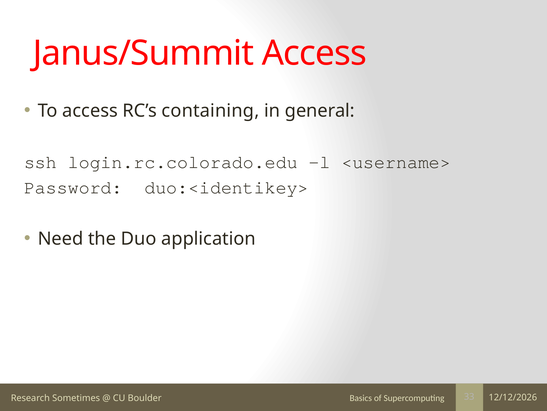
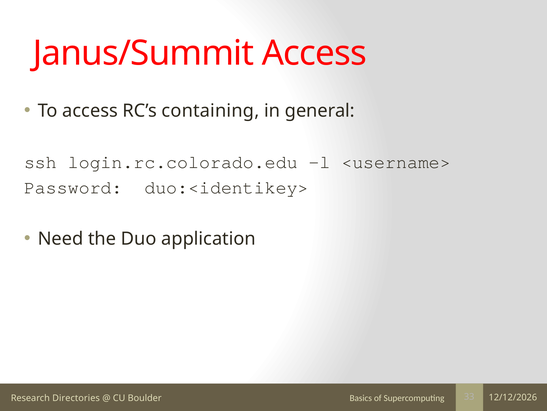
Sometimes: Sometimes -> Directories
